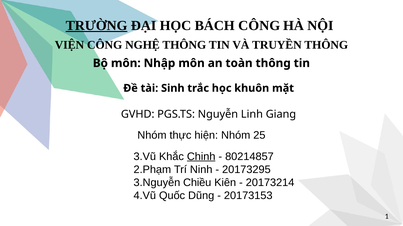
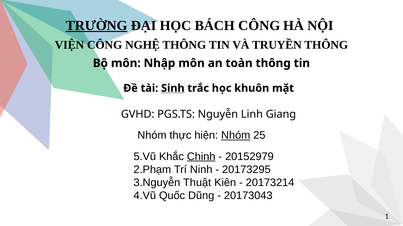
Sinh underline: none -> present
Nhóm at (236, 136) underline: none -> present
3.Vũ: 3.Vũ -> 5.Vũ
80214857: 80214857 -> 20152979
Chiều: Chiều -> Thuật
20173153: 20173153 -> 20173043
